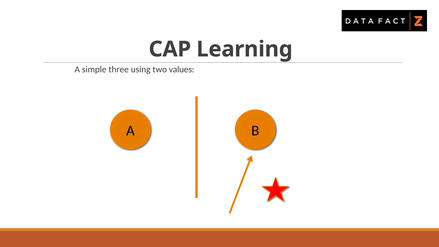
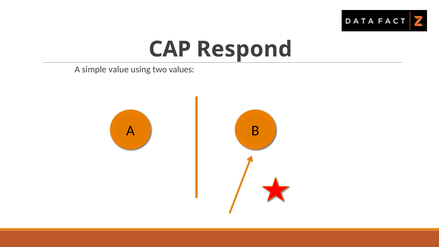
Learning: Learning -> Respond
three: three -> value
